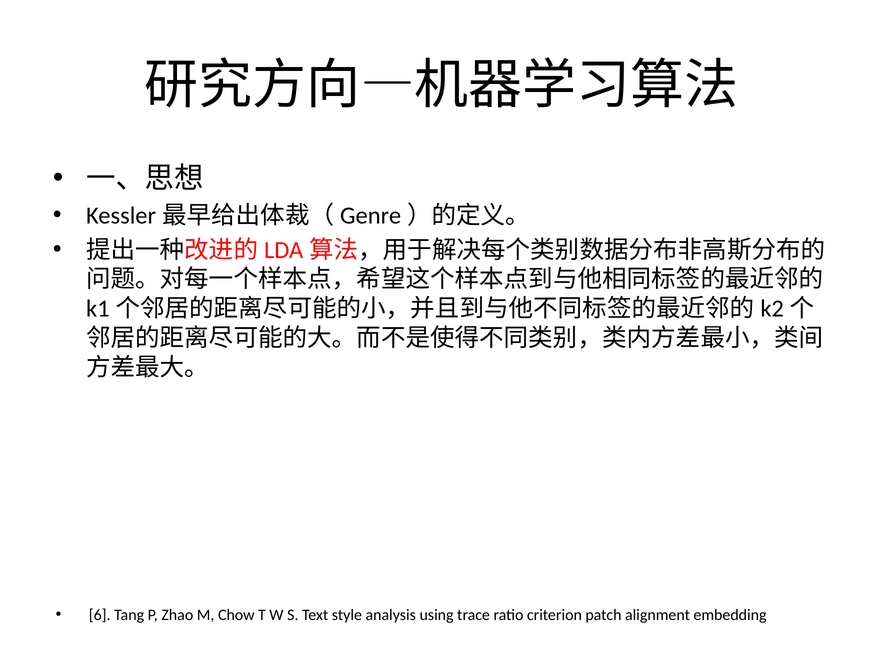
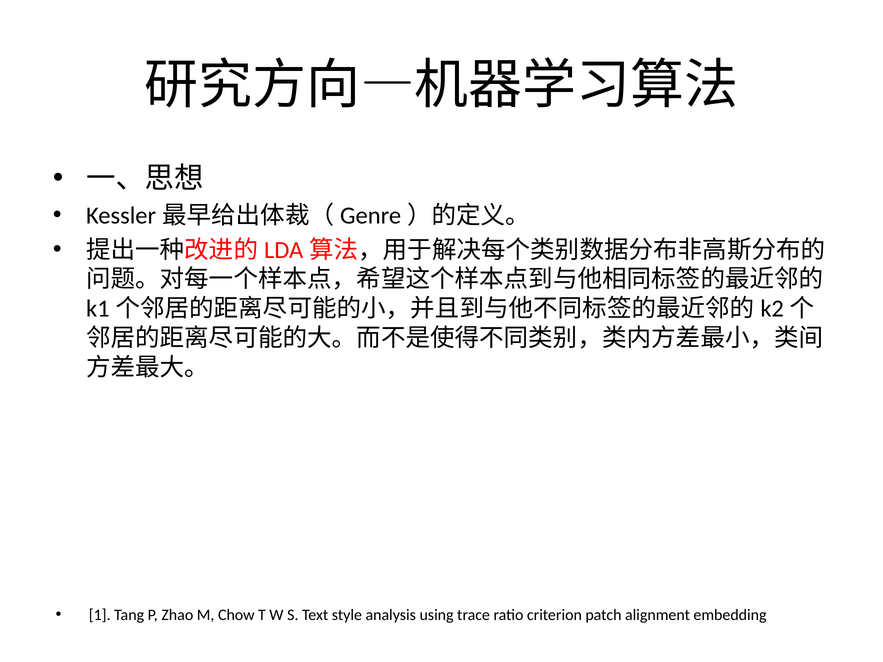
6: 6 -> 1
